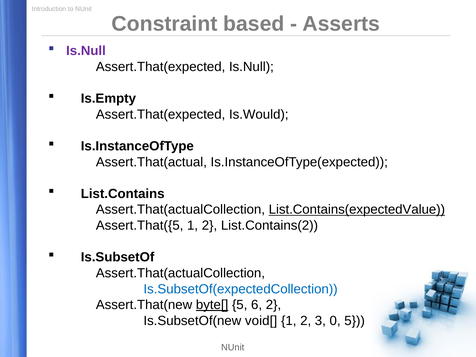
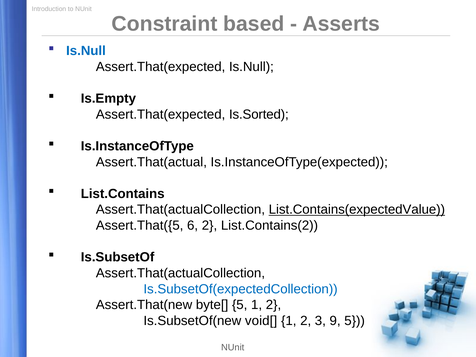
Is.Null at (86, 51) colour: purple -> blue
Is.Would: Is.Would -> Is.Sorted
Assert.That({5 1: 1 -> 6
byte[ underline: present -> none
5 6: 6 -> 1
0: 0 -> 9
